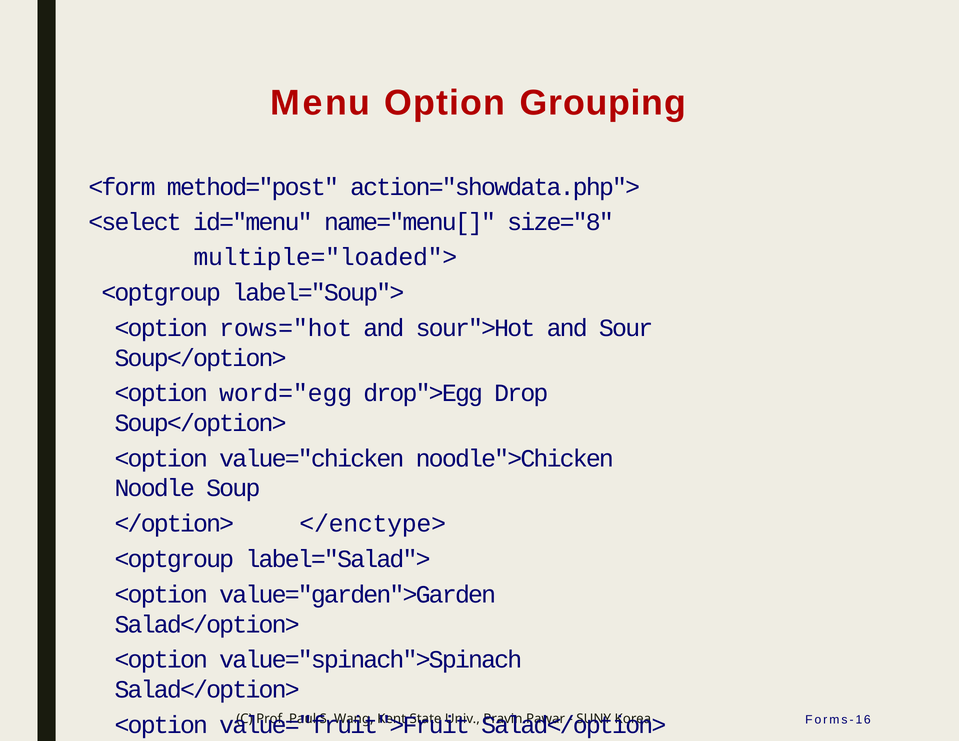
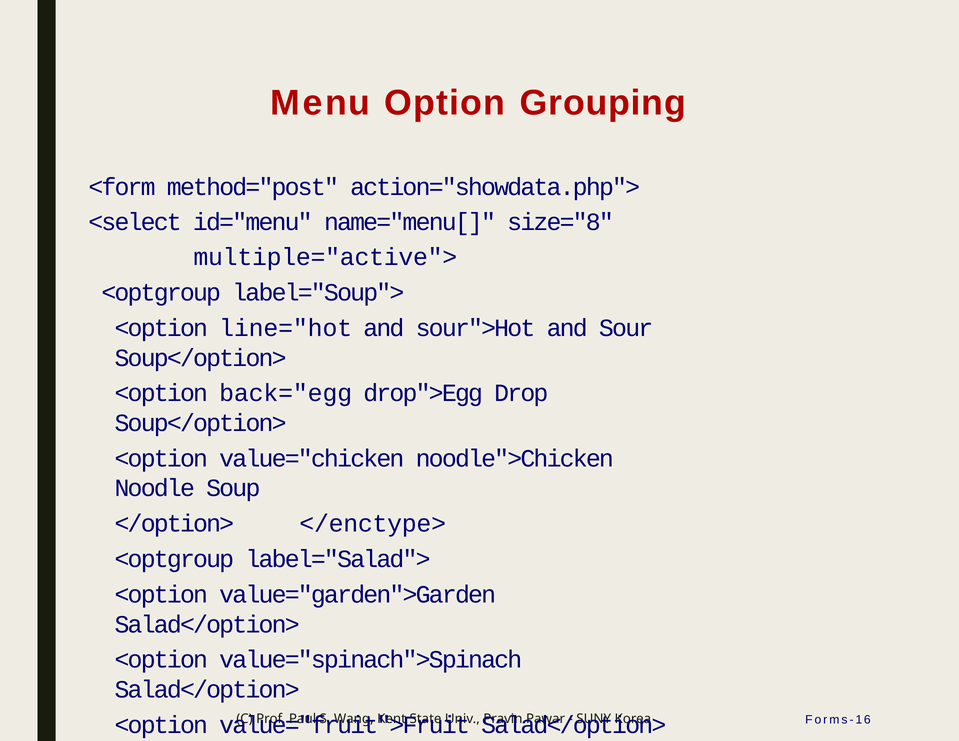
multiple="loaded">: multiple="loaded"> -> multiple="active">
rows="hot: rows="hot -> line="hot
word="egg: word="egg -> back="egg
